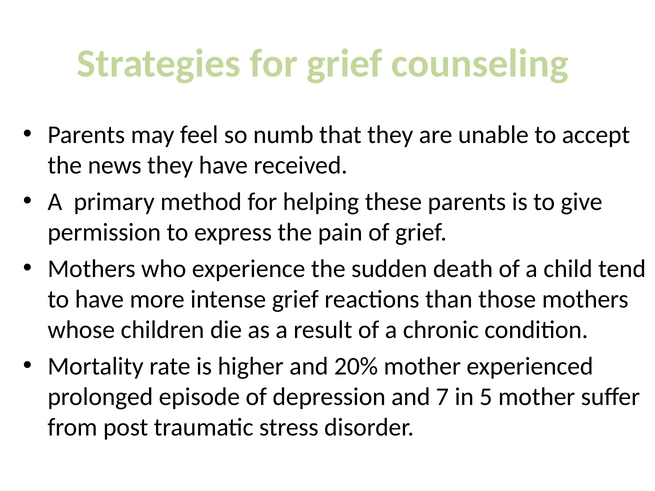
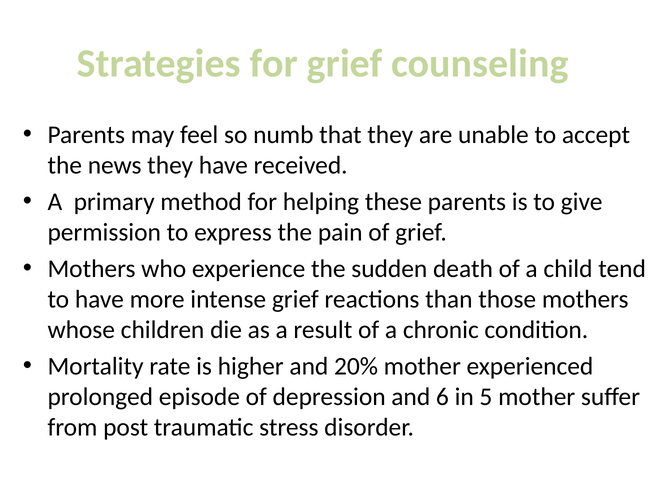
7: 7 -> 6
